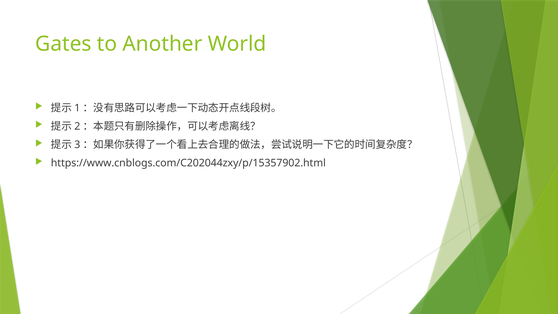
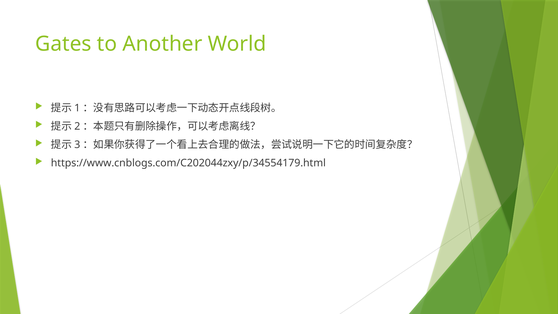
https://www.cnblogs.com/C202044zxy/p/15357902.html: https://www.cnblogs.com/C202044zxy/p/15357902.html -> https://www.cnblogs.com/C202044zxy/p/34554179.html
